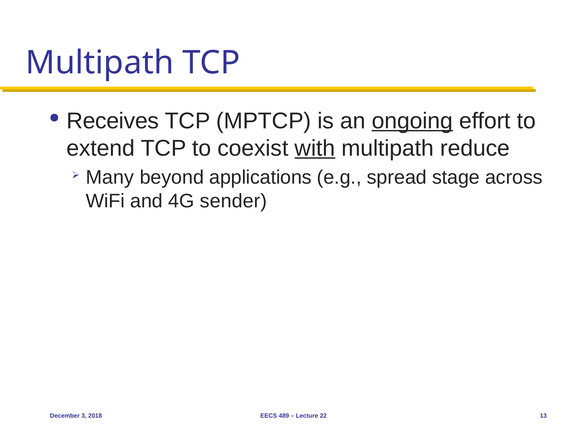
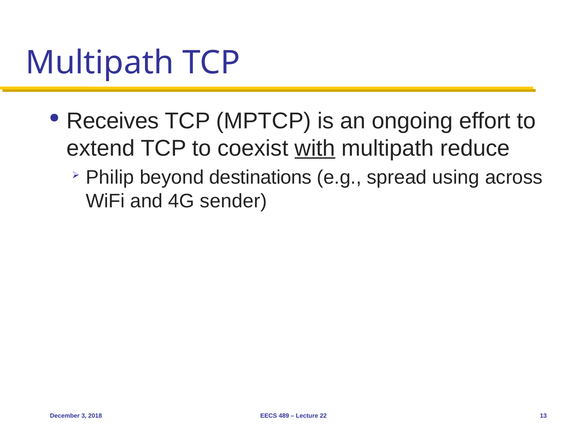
ongoing underline: present -> none
Many: Many -> Philip
applications: applications -> destinations
stage: stage -> using
